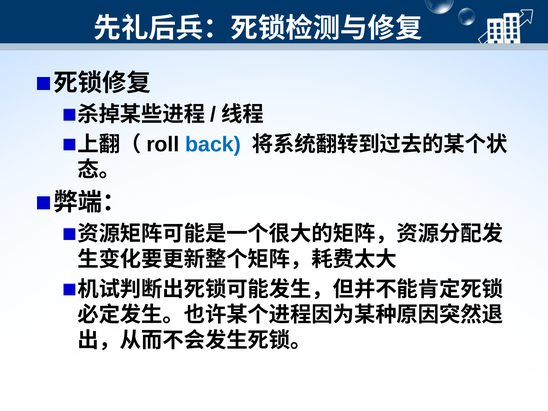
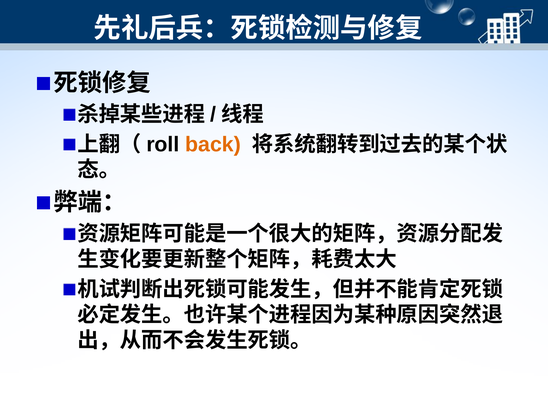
back colour: blue -> orange
